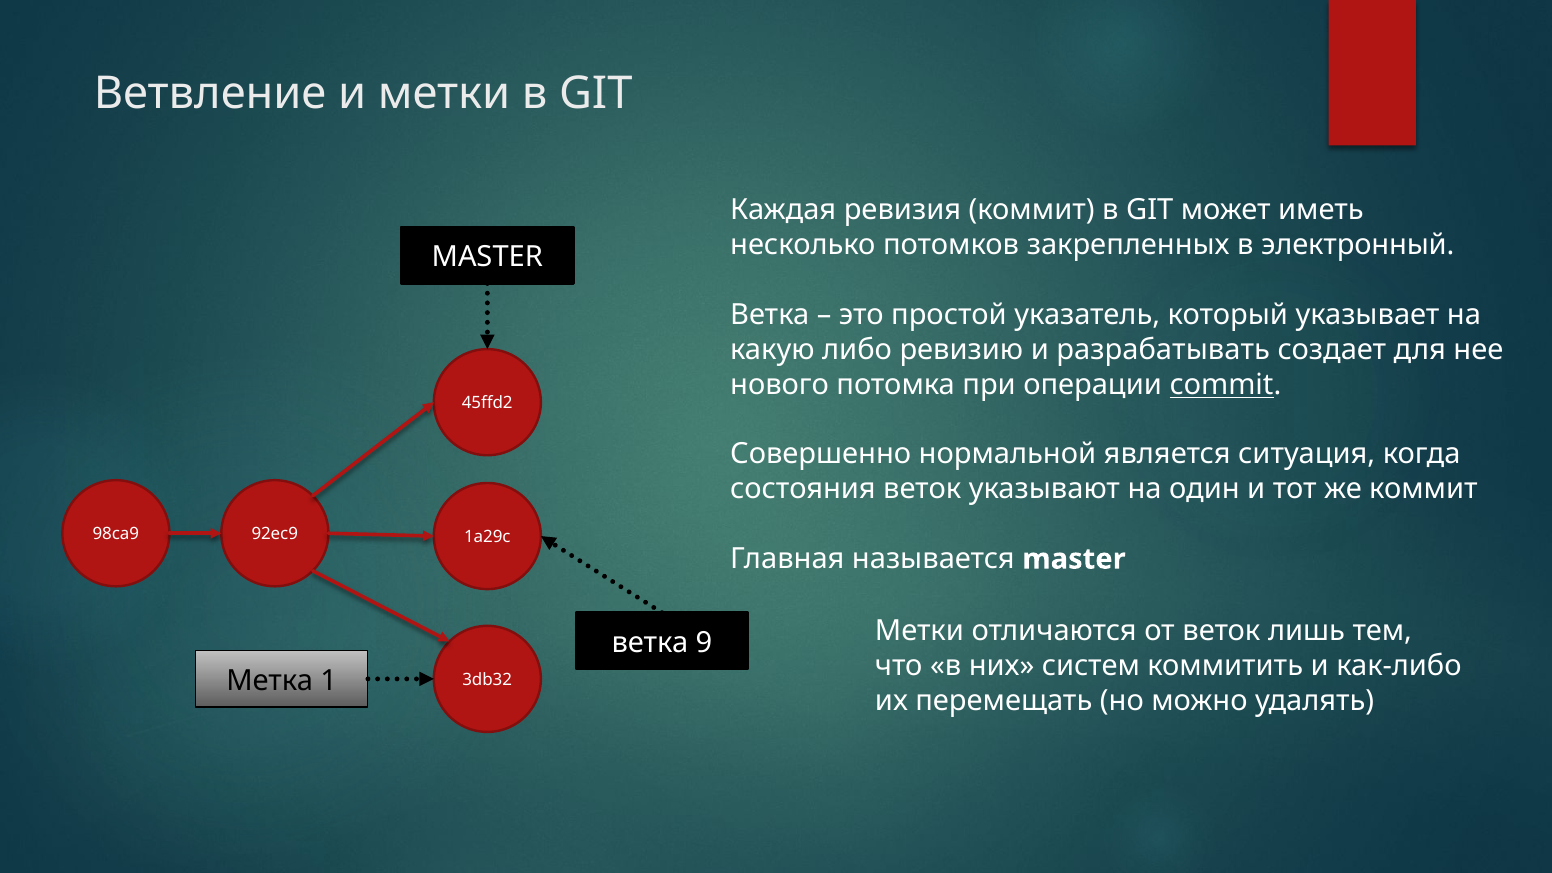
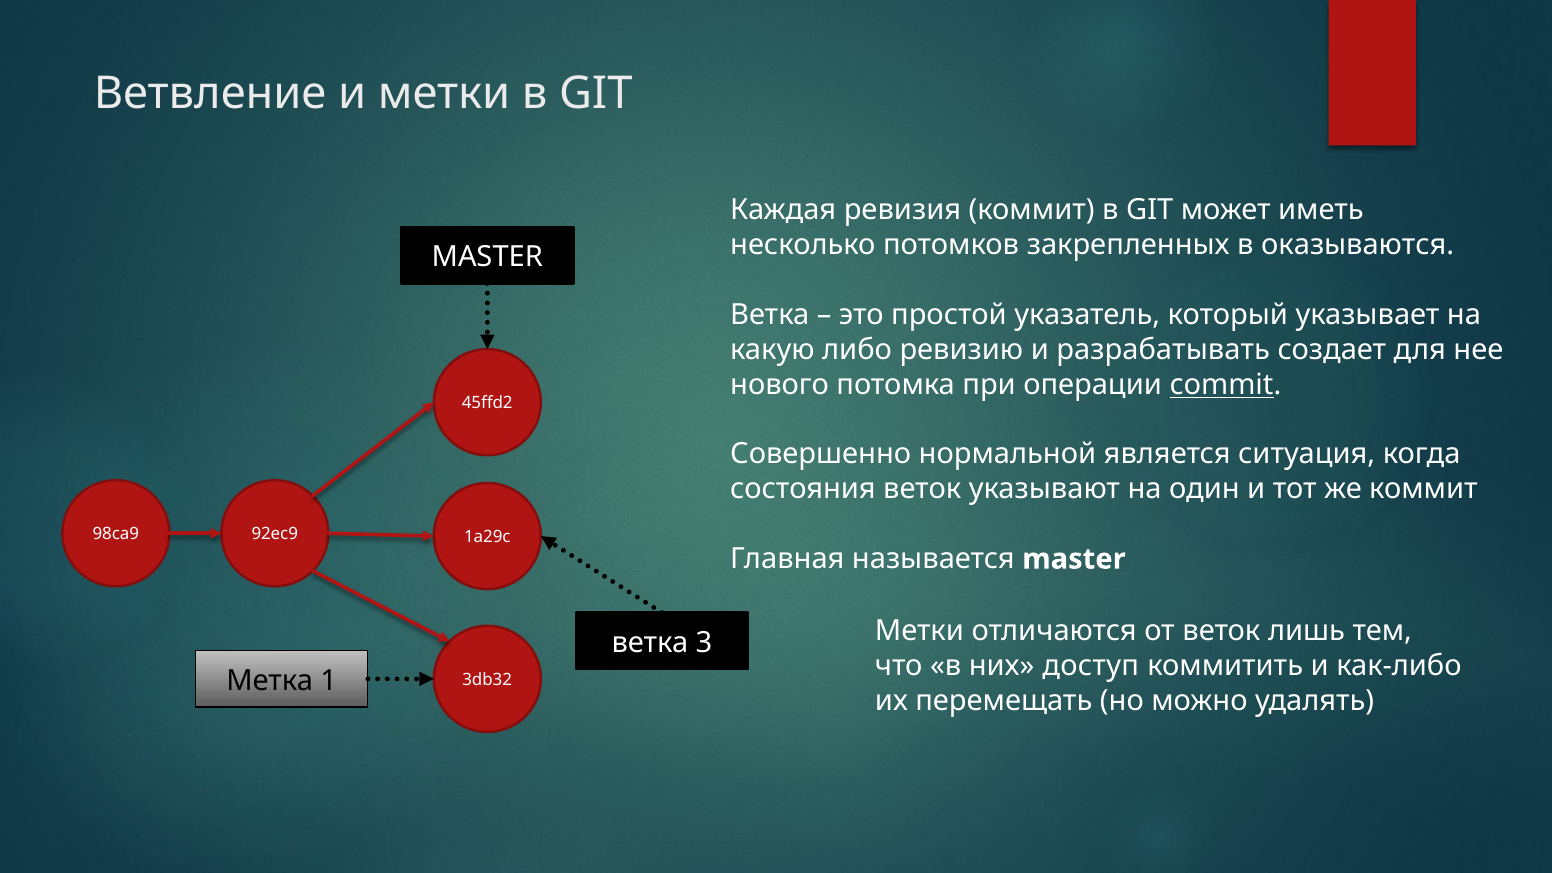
электронный: электронный -> оказываются
9: 9 -> 3
систем: систем -> доступ
